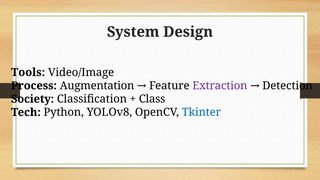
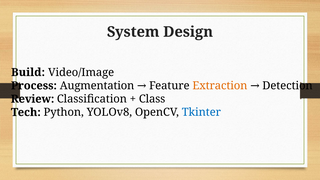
Tools: Tools -> Build
Extraction colour: purple -> orange
Society: Society -> Review
